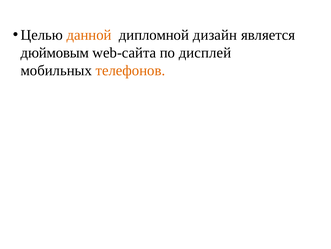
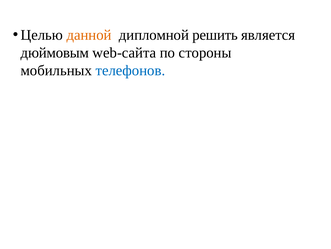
дизайн: дизайн -> решить
дисплей: дисплей -> стороны
телефонов colour: orange -> blue
